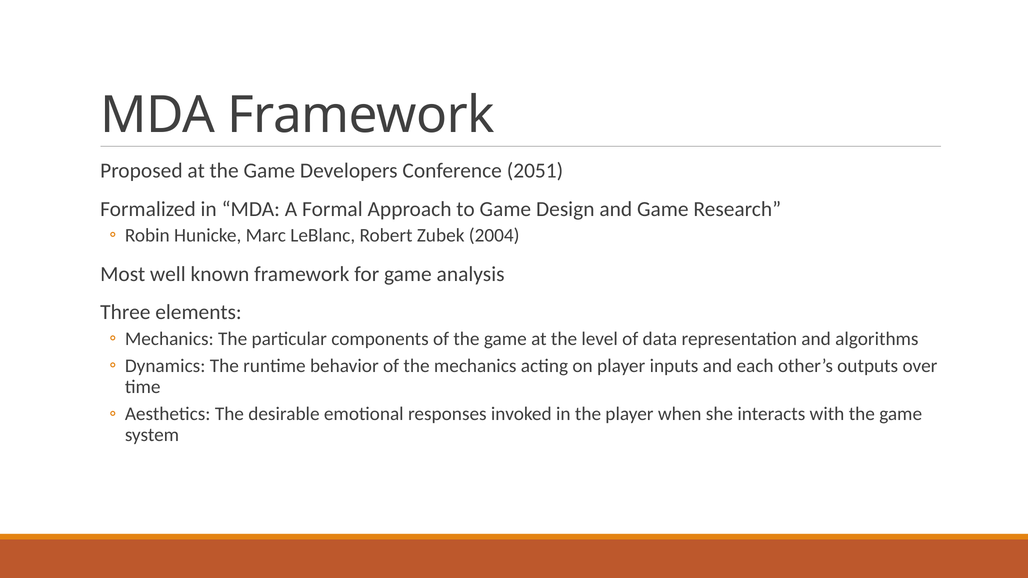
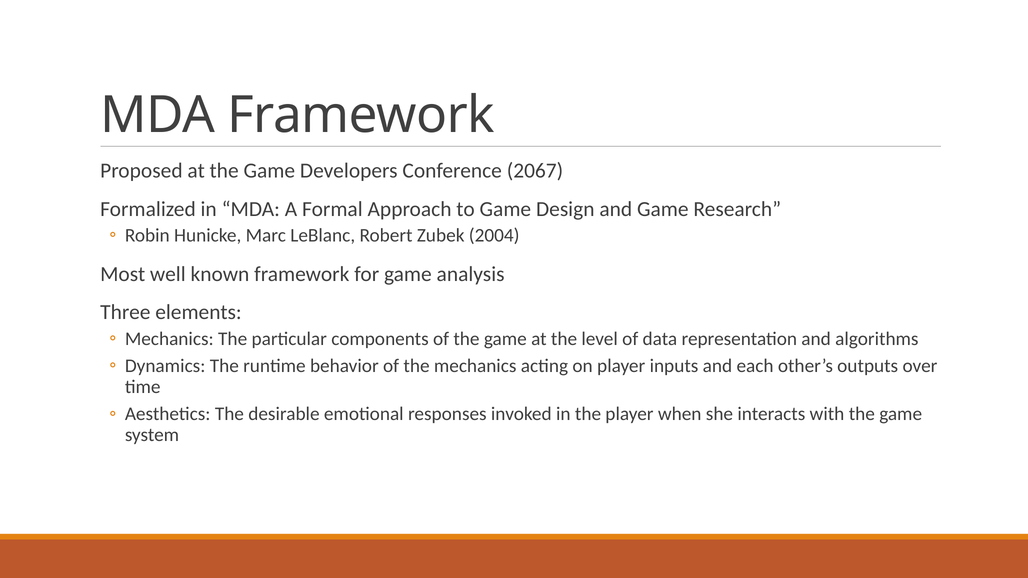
2051: 2051 -> 2067
